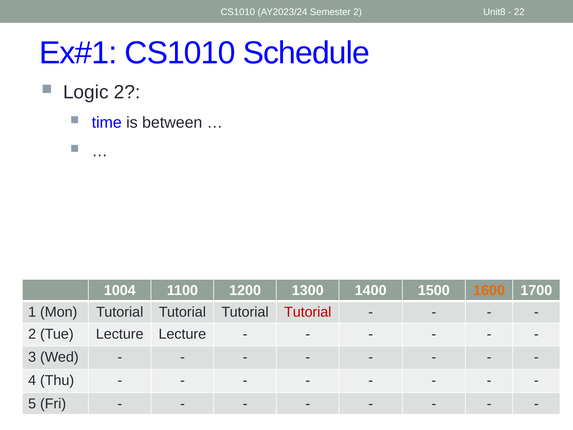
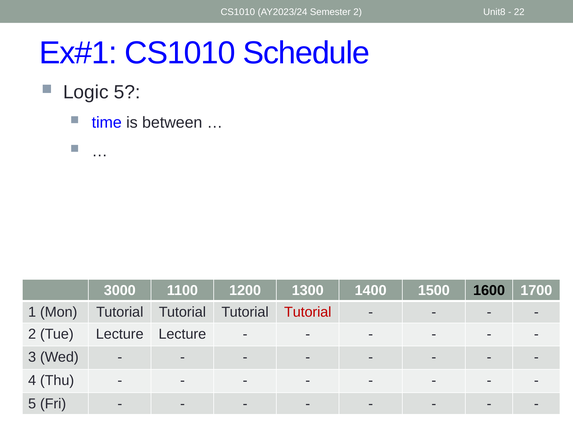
Logic 2: 2 -> 5
1004: 1004 -> 3000
1600 colour: orange -> black
